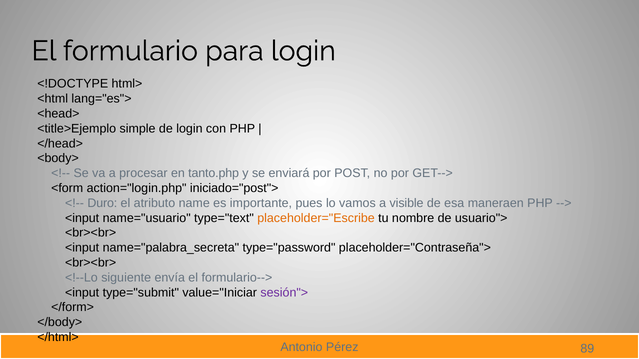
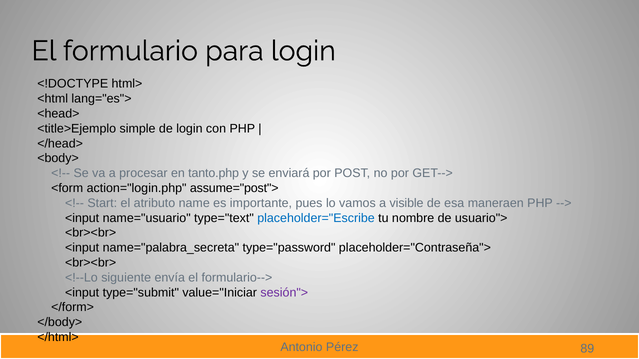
iniciado="post">: iniciado="post"> -> assume="post">
Duro: Duro -> Start
placeholder="Escribe colour: orange -> blue
